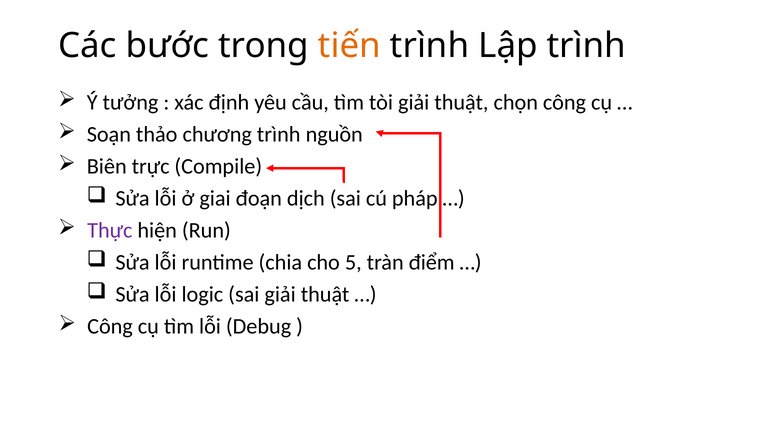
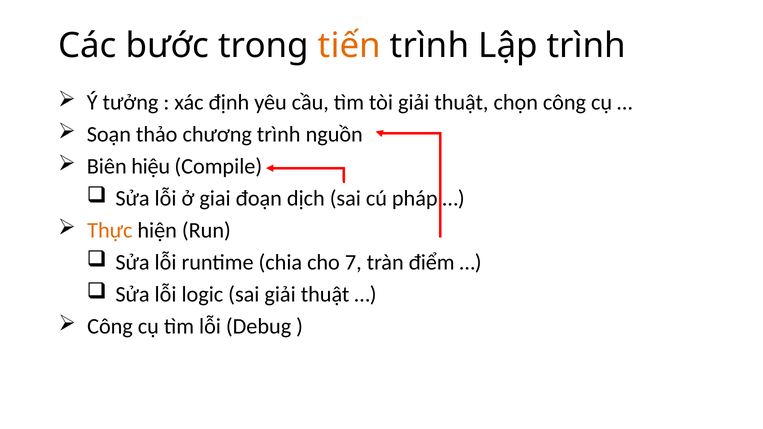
trực: trực -> hiệu
Thực colour: purple -> orange
5: 5 -> 7
